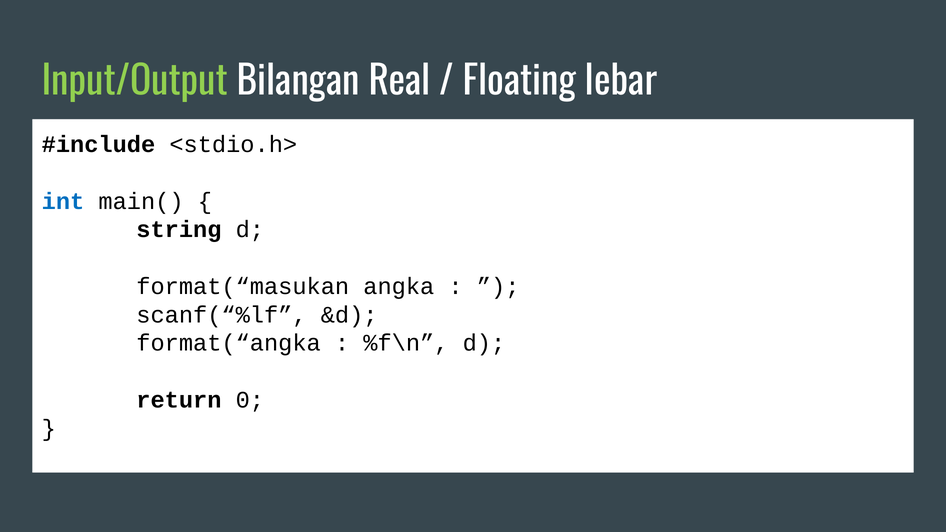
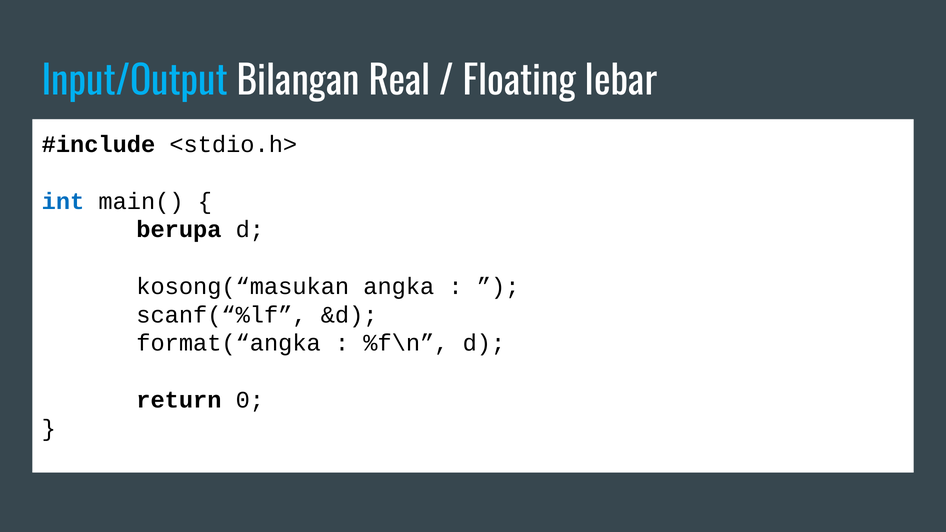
Input/Output colour: light green -> light blue
string: string -> berupa
format(“masukan: format(“masukan -> kosong(“masukan
